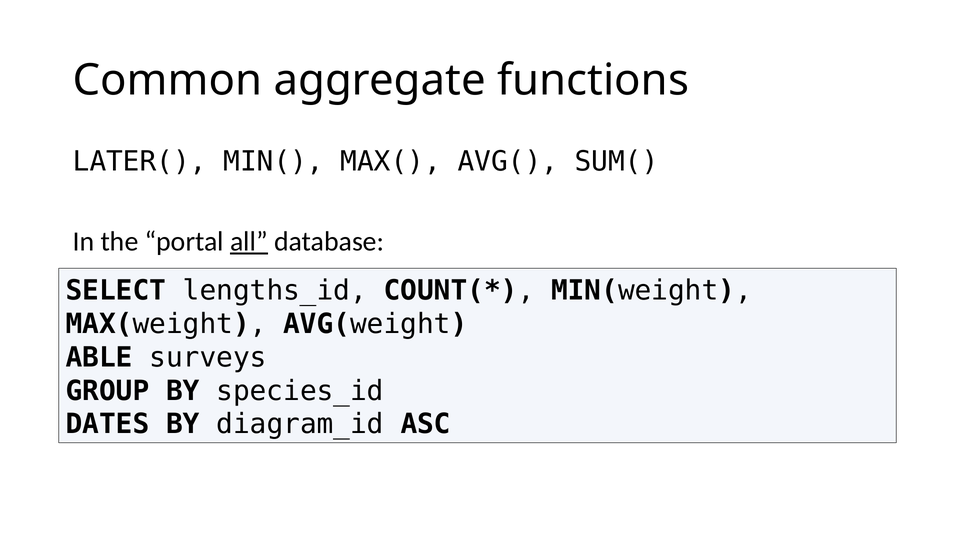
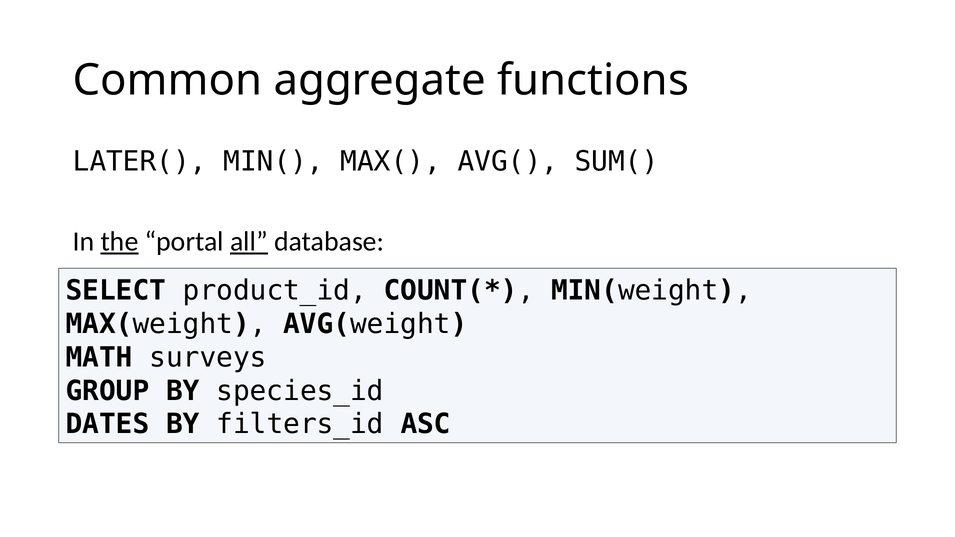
the underline: none -> present
lengths_id: lengths_id -> product_id
ABLE: ABLE -> MATH
diagram_id: diagram_id -> filters_id
